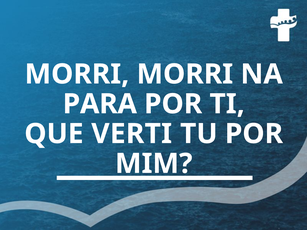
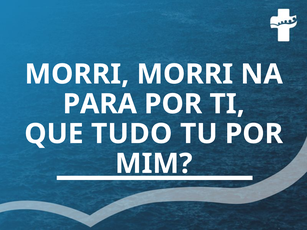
VERTI: VERTI -> TUDO
